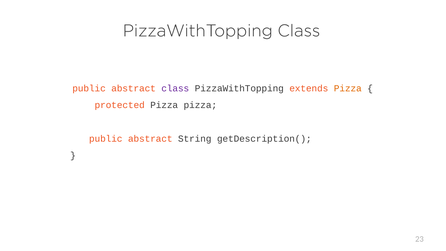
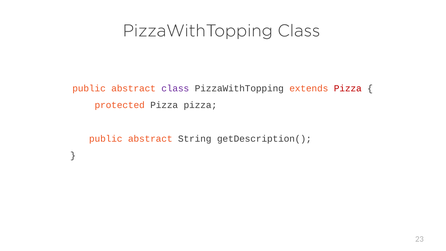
Pizza at (348, 88) colour: orange -> red
